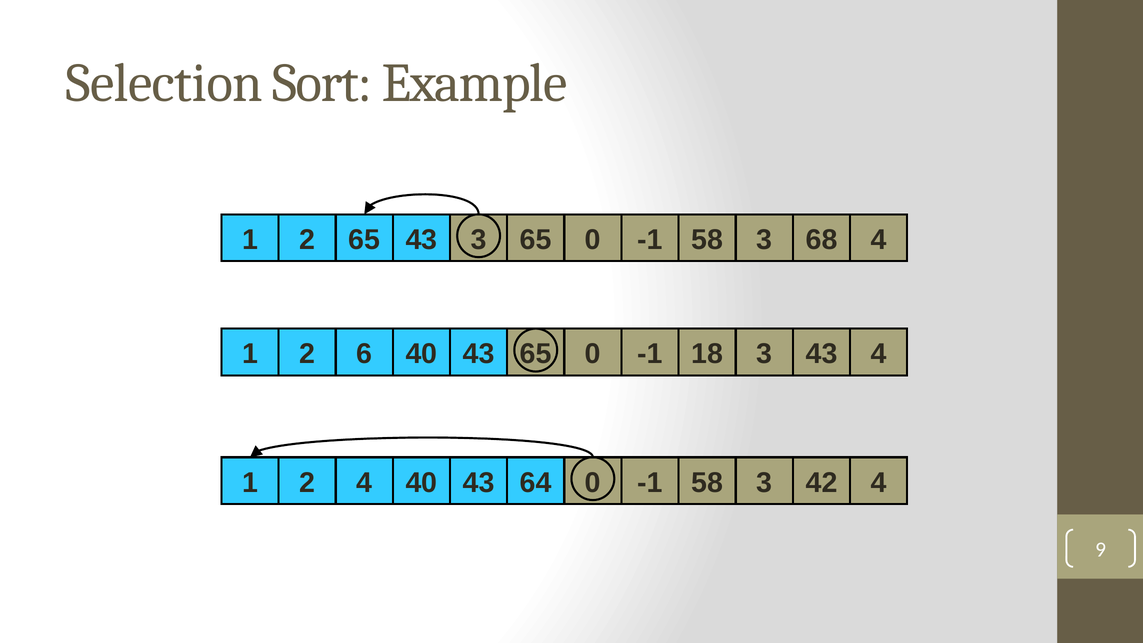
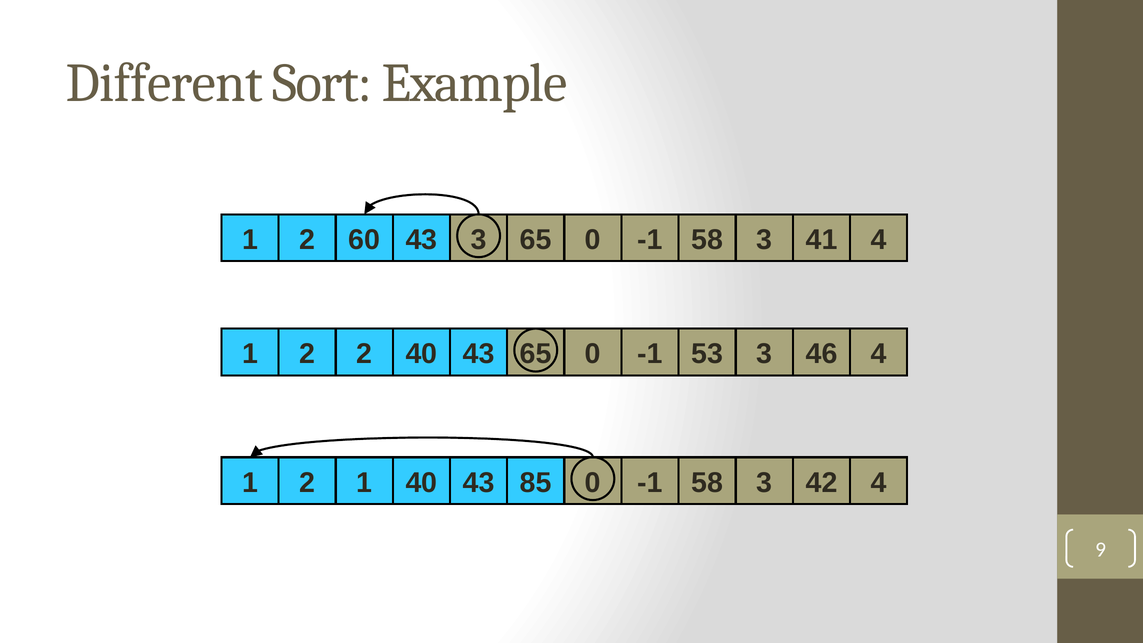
Selection: Selection -> Different
2 65: 65 -> 60
68: 68 -> 41
2 6: 6 -> 2
18: 18 -> 53
3 43: 43 -> 46
2 4: 4 -> 1
64: 64 -> 85
